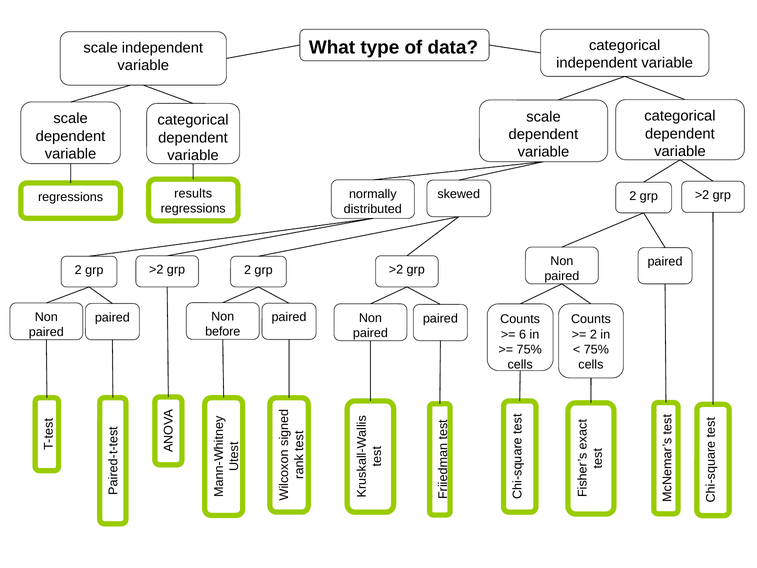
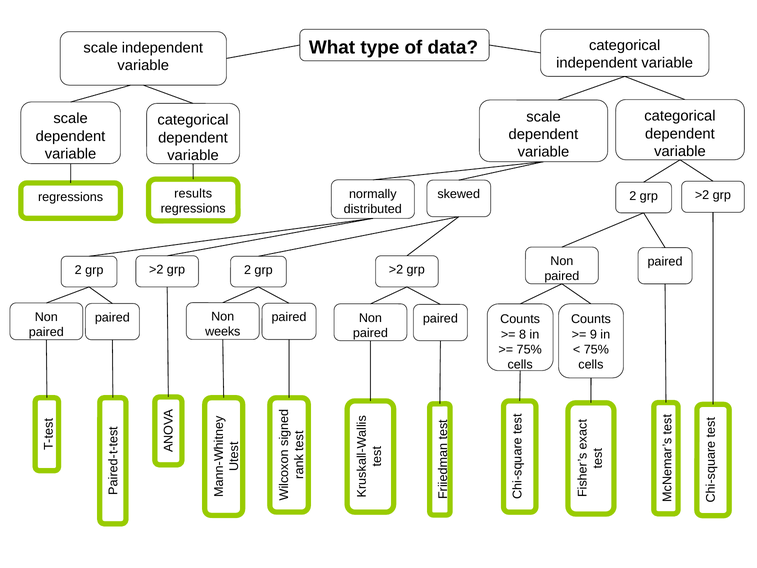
before: before -> weeks
2 at (593, 334): 2 -> 9
6: 6 -> 8
